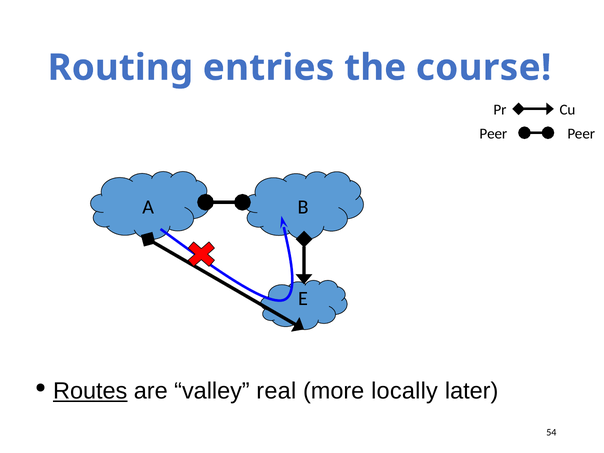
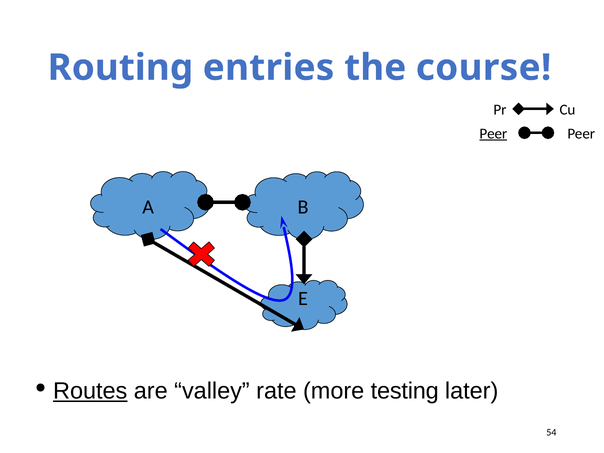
Peer at (493, 134) underline: none -> present
real: real -> rate
locally: locally -> testing
